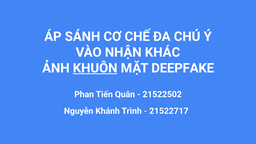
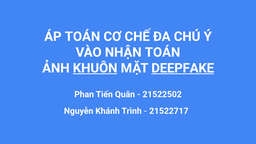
ÁP SÁNH: SÁNH -> TOÁN
NHẬN KHÁC: KHÁC -> TOÁN
DEEPFAKE underline: none -> present
